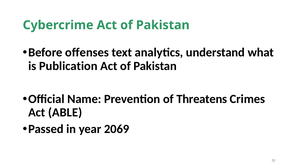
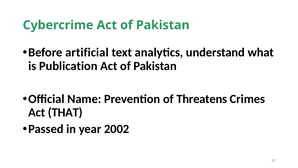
offenses: offenses -> artificial
ABLE: ABLE -> THAT
2069: 2069 -> 2002
